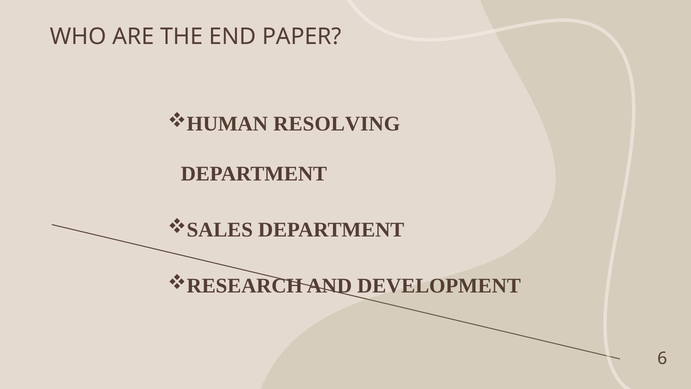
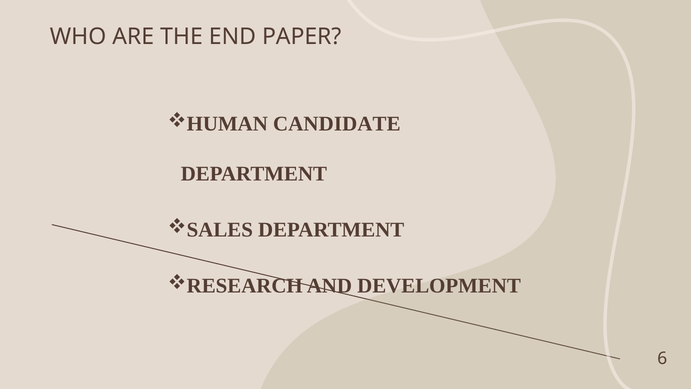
RESOLVING: RESOLVING -> CANDIDATE
